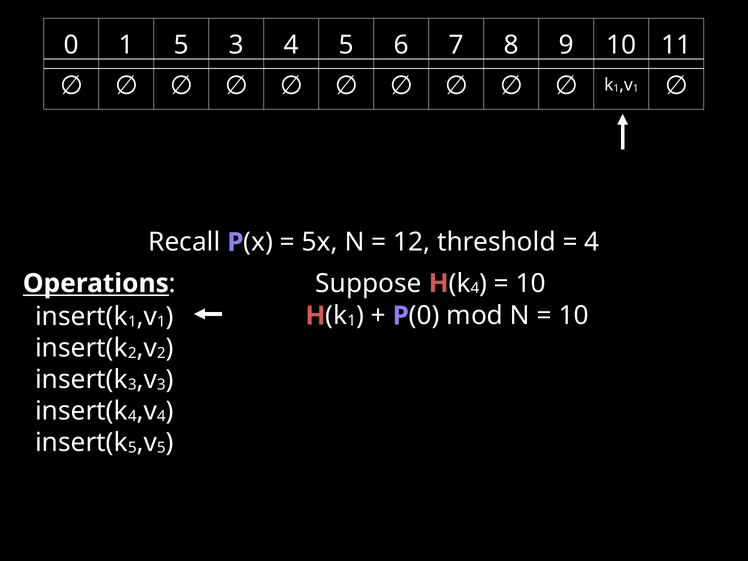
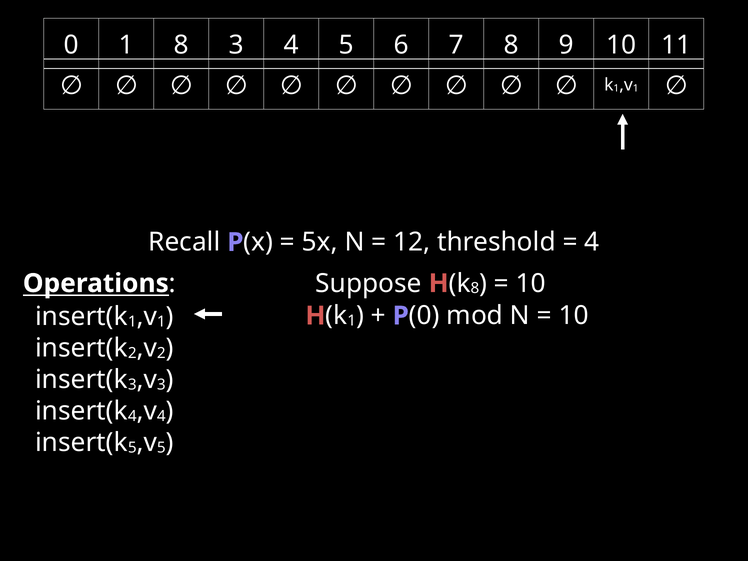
1 5: 5 -> 8
4 at (475, 288): 4 -> 8
